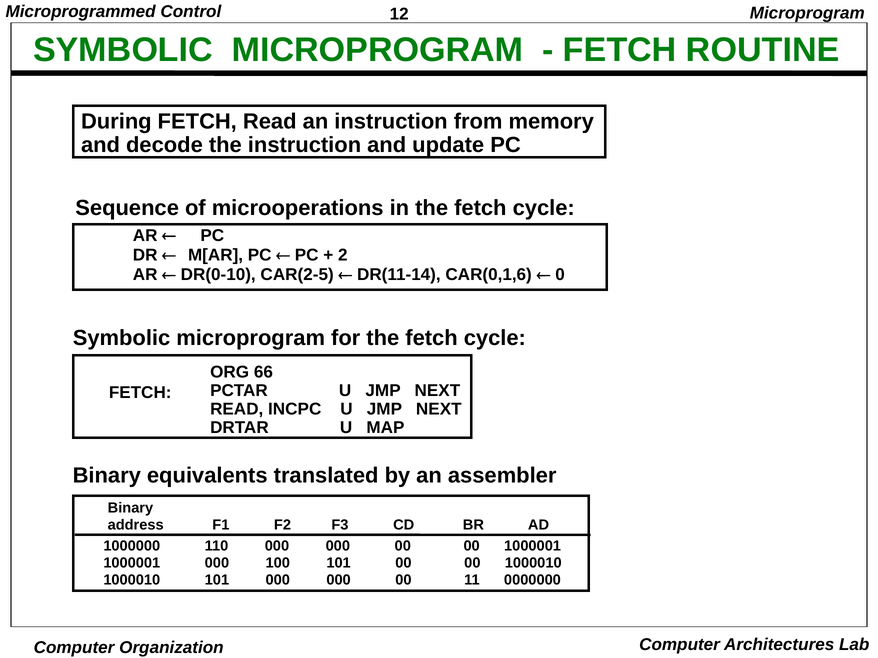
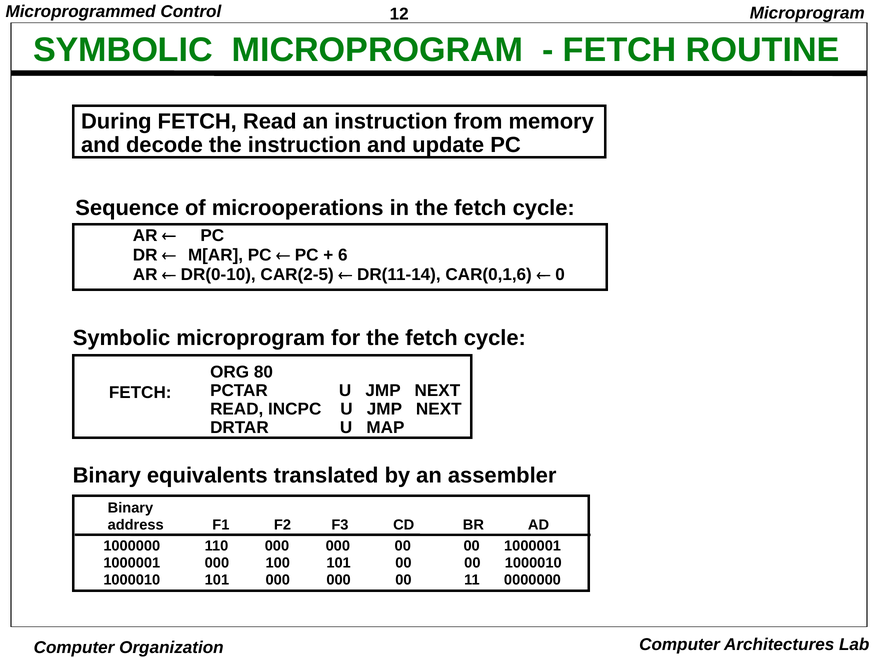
2: 2 -> 6
66: 66 -> 80
